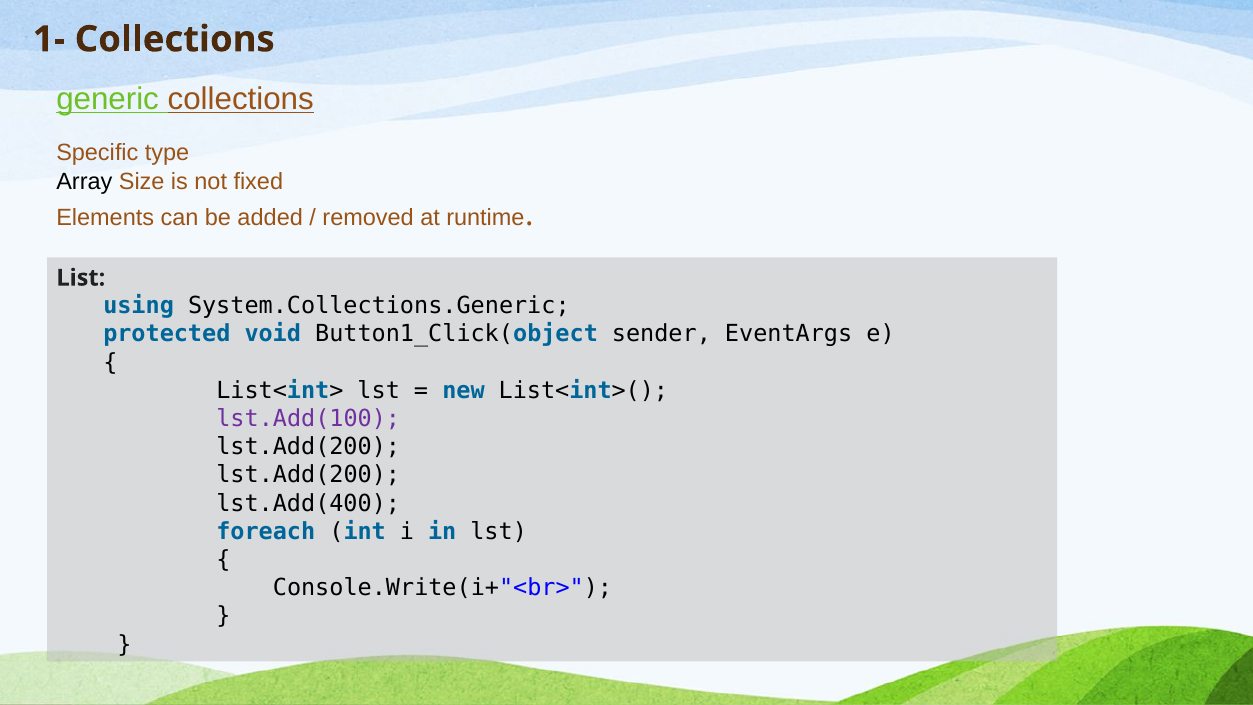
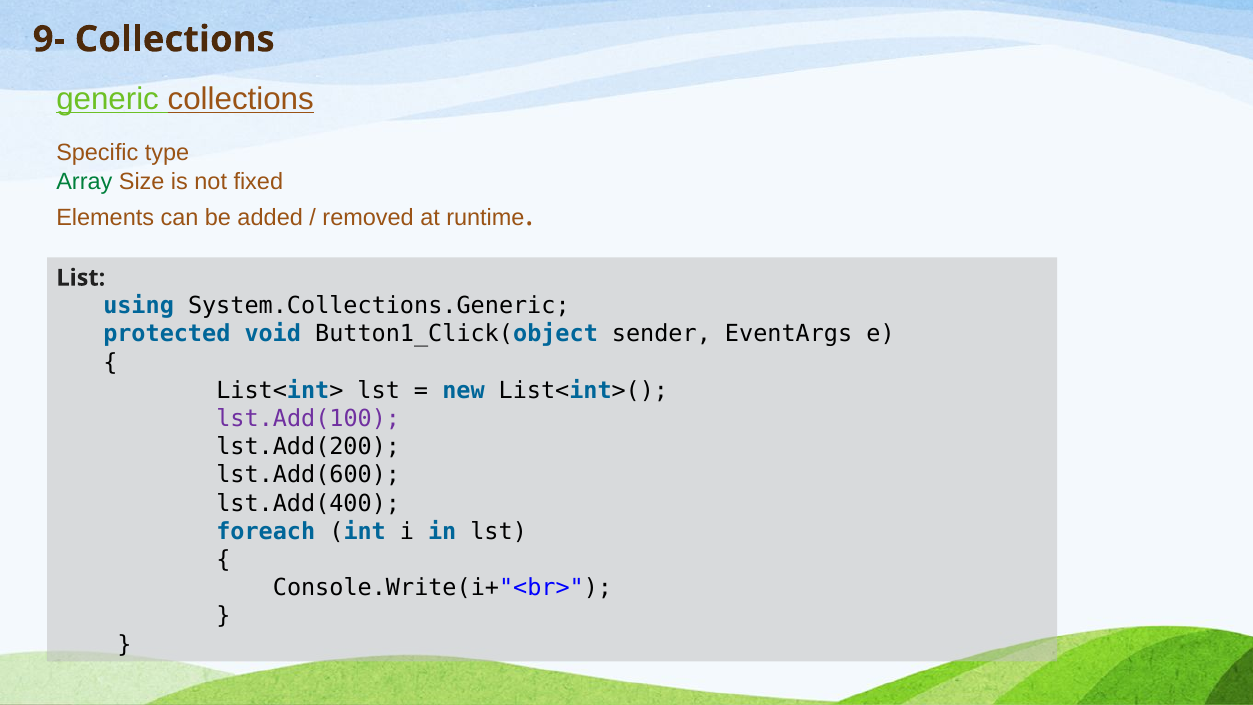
1-: 1- -> 9-
Array colour: black -> green
lst.Add(200 at (308, 475): lst.Add(200 -> lst.Add(600
